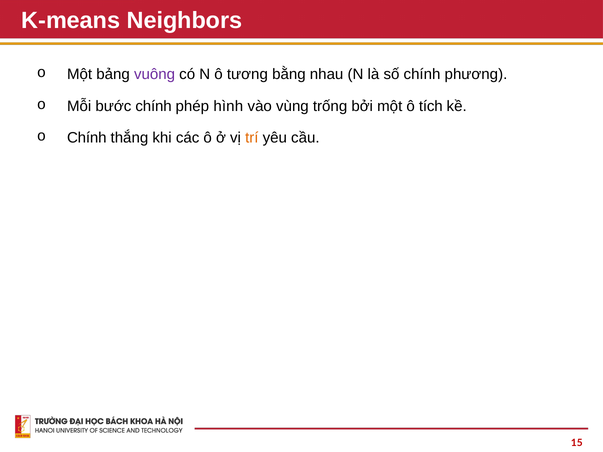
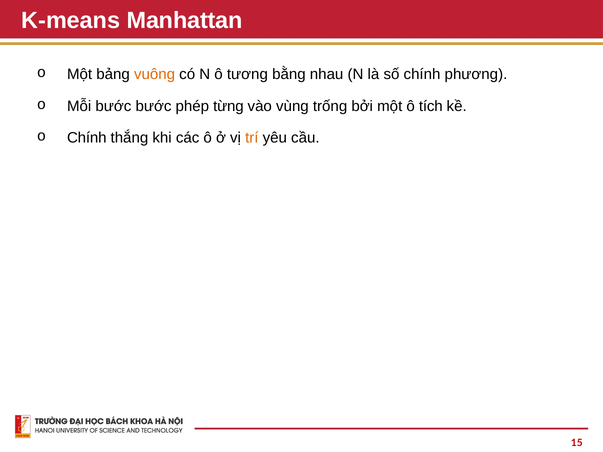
Neighbors: Neighbors -> Manhattan
vuông colour: purple -> orange
bước chính: chính -> bước
hình: hình -> từng
